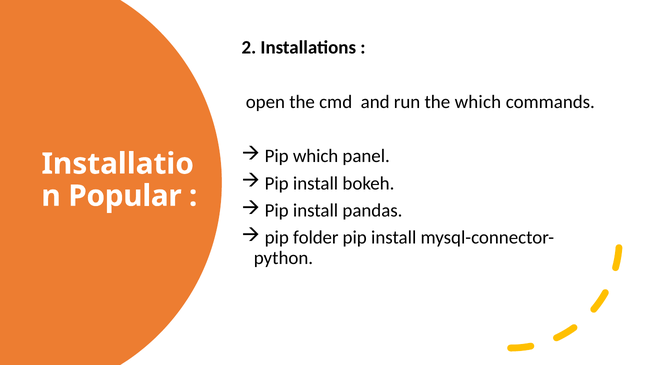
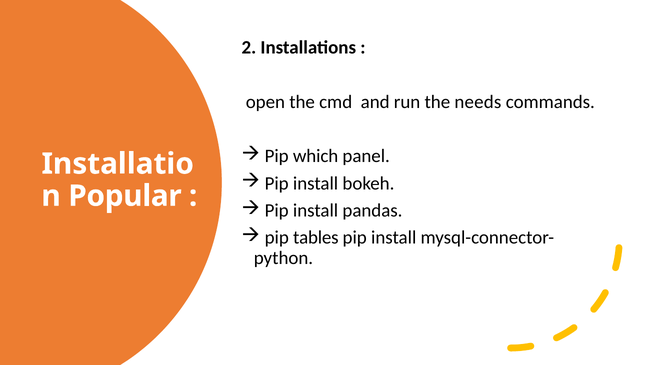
the which: which -> needs
folder: folder -> tables
